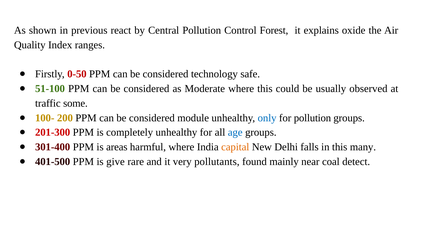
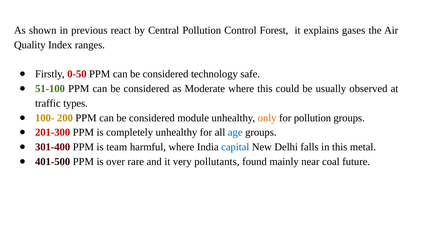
oxide: oxide -> gases
some: some -> types
only colour: blue -> orange
areas: areas -> team
capital colour: orange -> blue
many: many -> metal
give: give -> over
detect: detect -> future
